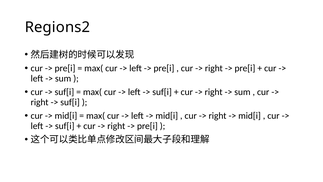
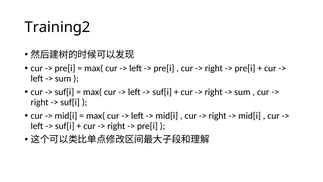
Regions2: Regions2 -> Training2
